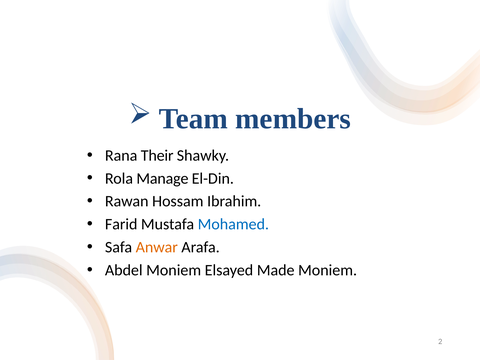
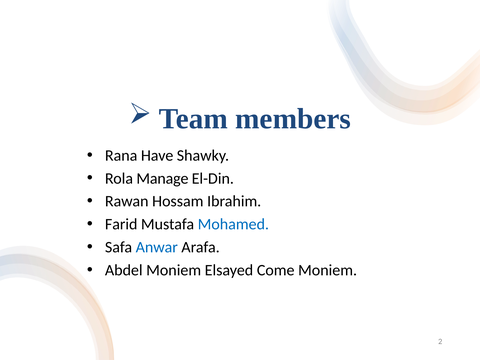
Their: Their -> Have
Anwar colour: orange -> blue
Made: Made -> Come
